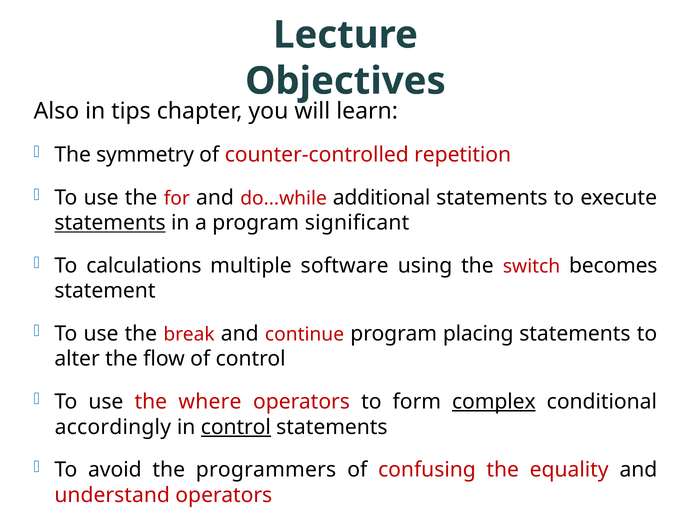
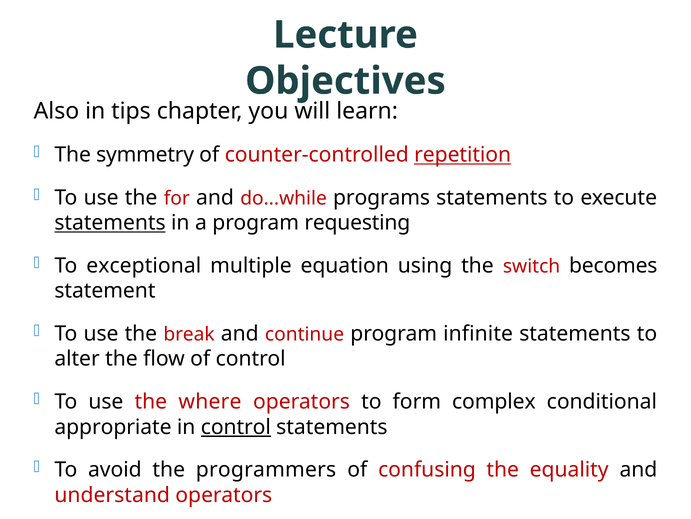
repetition underline: none -> present
additional: additional -> programs
significant: significant -> requesting
calculations: calculations -> exceptional
software: software -> equation
placing: placing -> infinite
complex underline: present -> none
accordingly: accordingly -> appropriate
